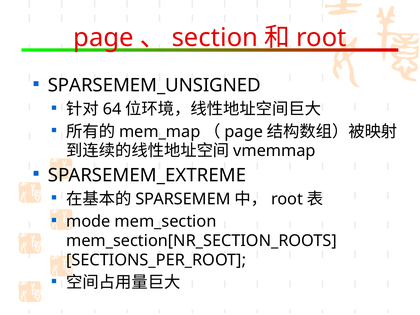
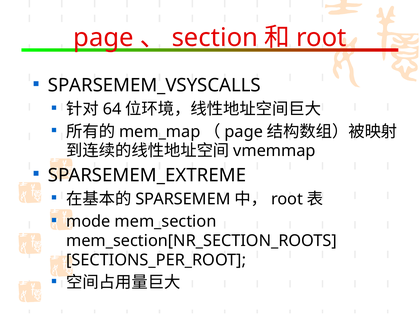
SPARSEMEM_UNSIGNED: SPARSEMEM_UNSIGNED -> SPARSEMEM_VSYSCALLS
